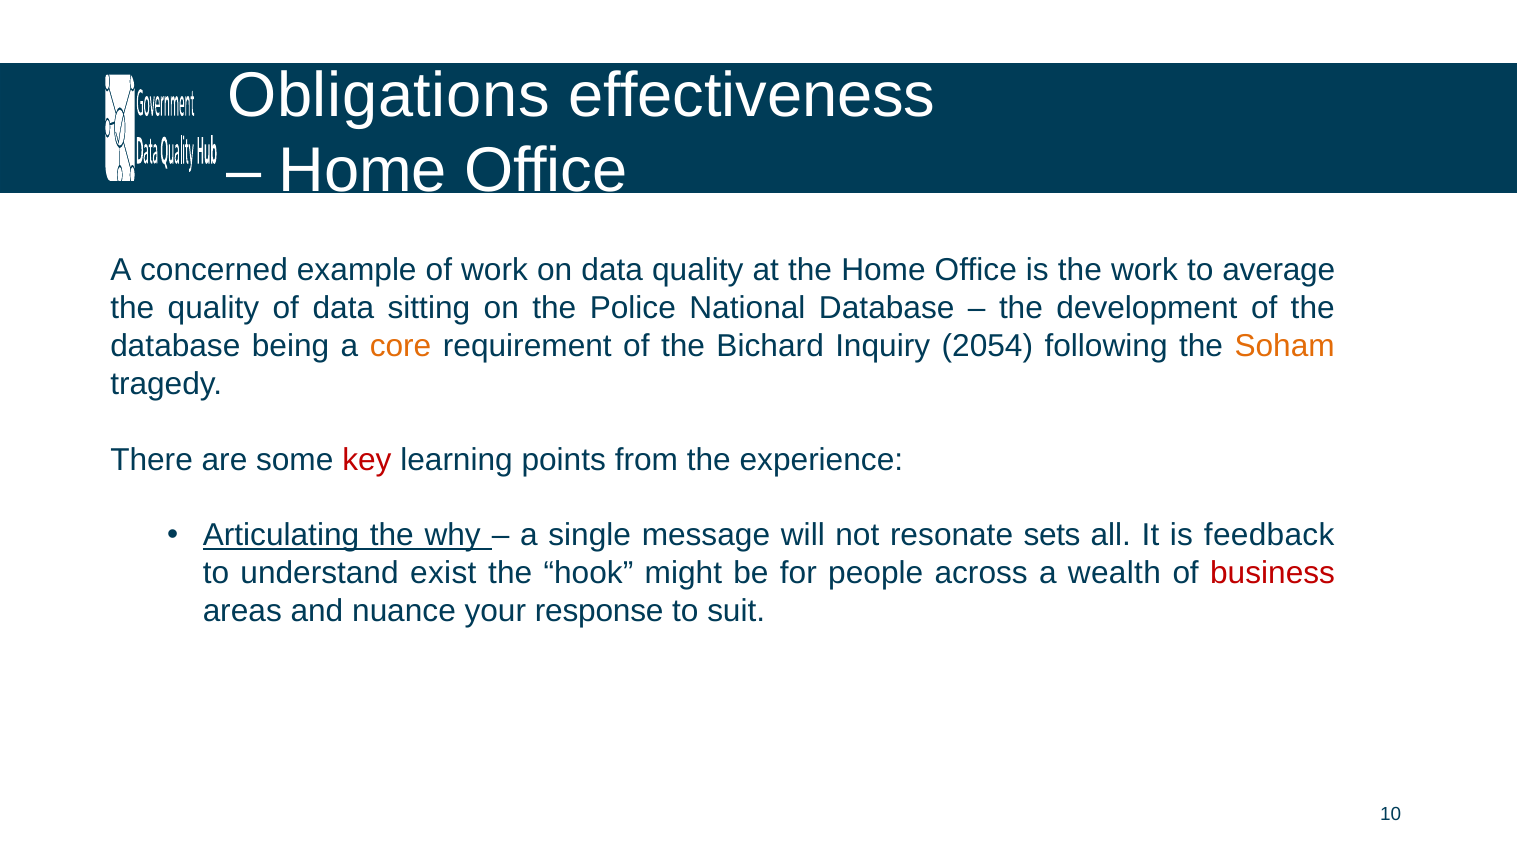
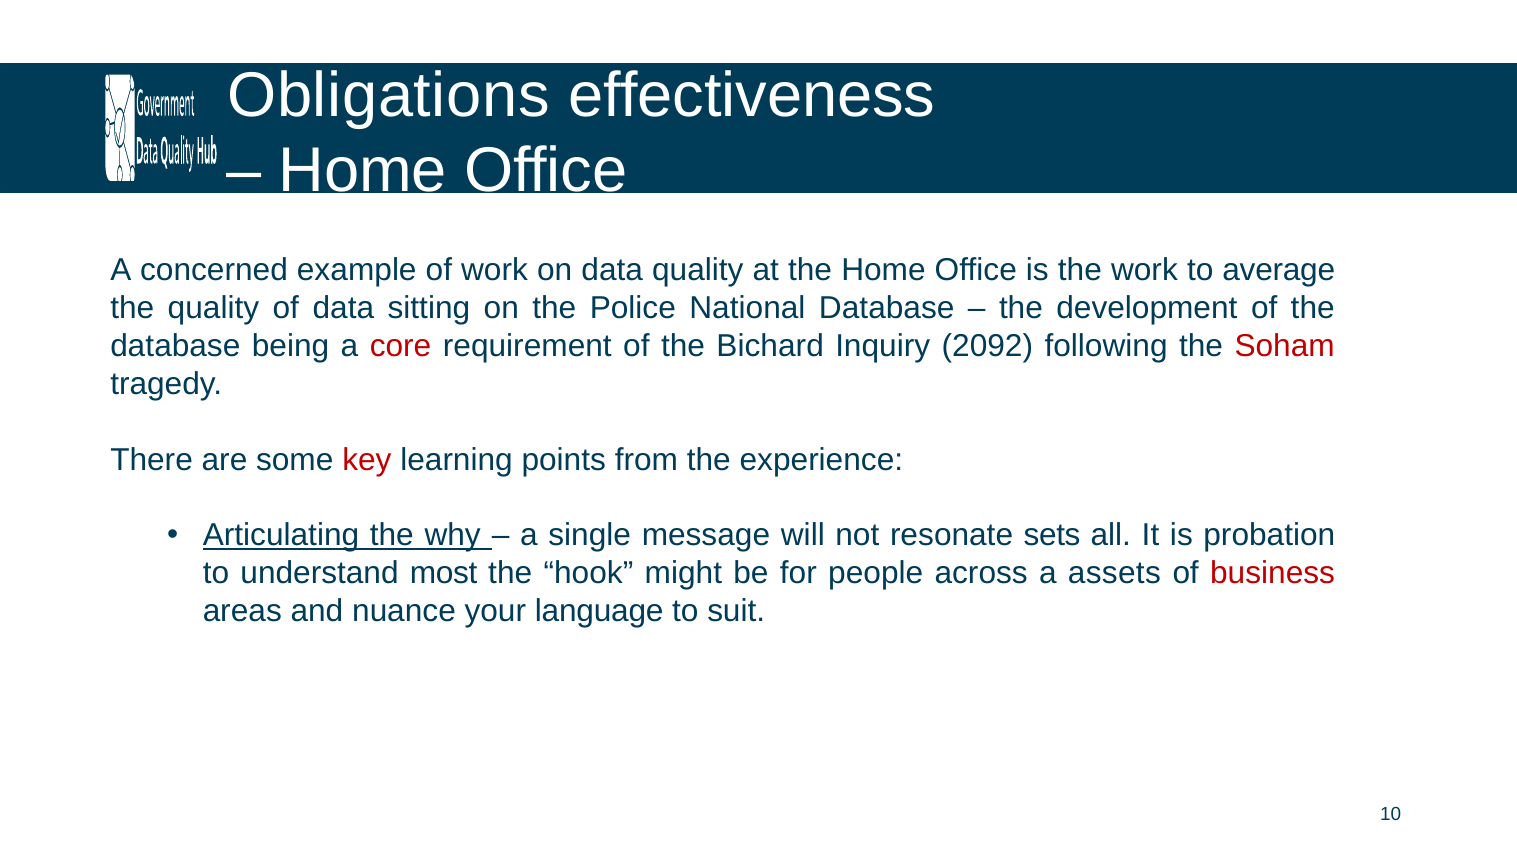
core colour: orange -> red
2054: 2054 -> 2092
Soham colour: orange -> red
feedback: feedback -> probation
exist: exist -> most
wealth: wealth -> assets
response: response -> language
